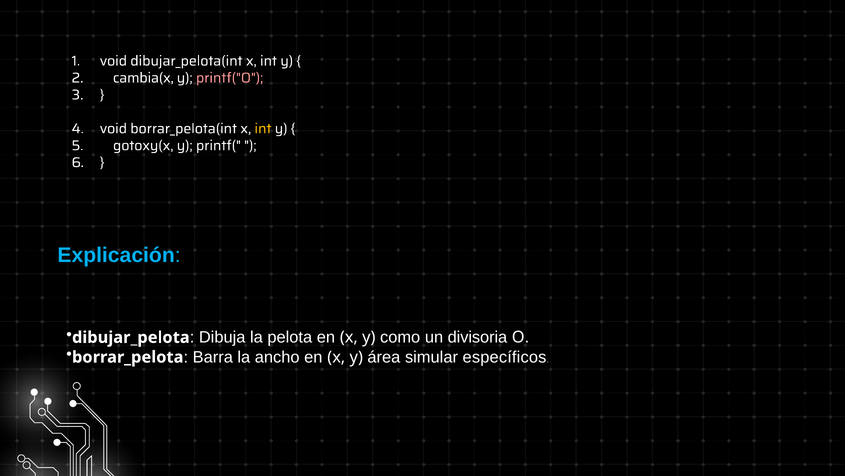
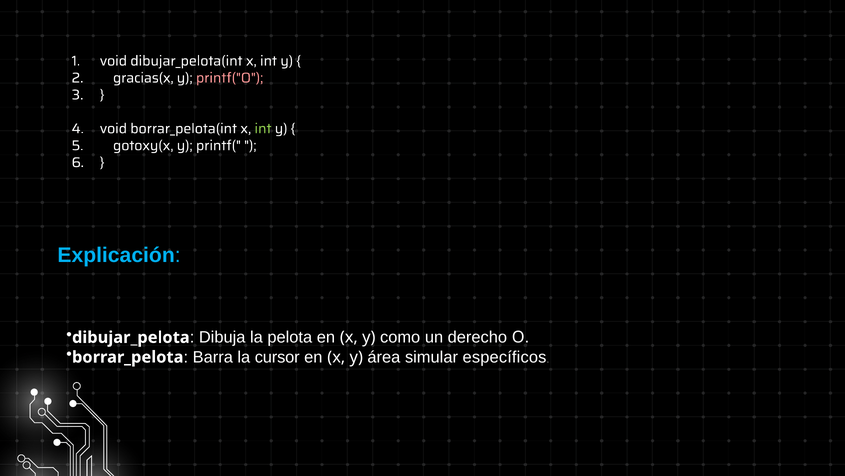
cambia(x: cambia(x -> gracias(x
int at (263, 128) colour: yellow -> light green
divisoria: divisoria -> derecho
ancho: ancho -> cursor
